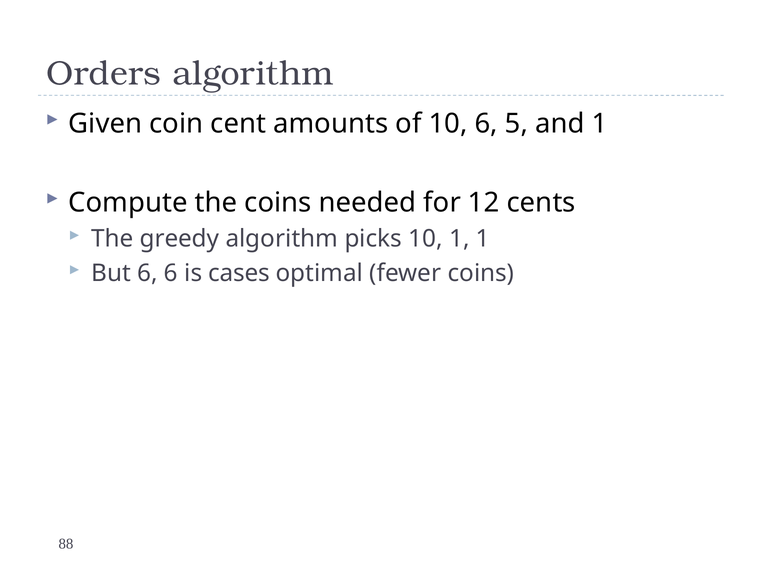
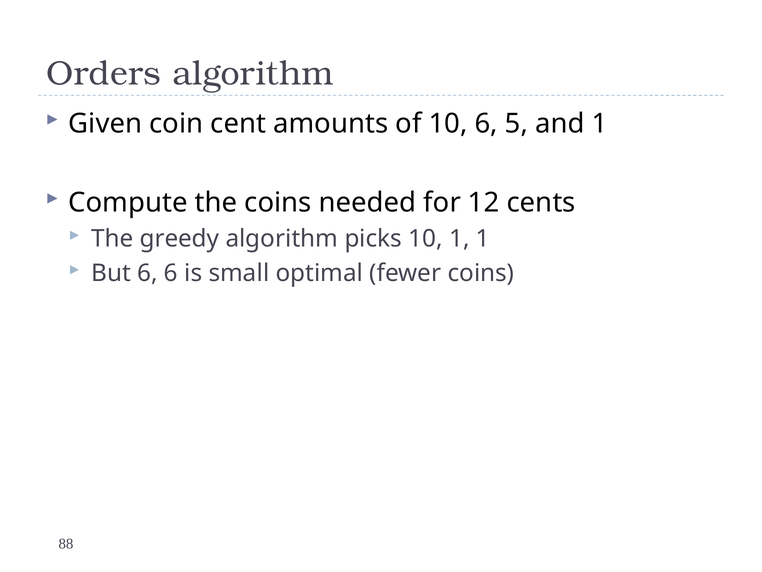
cases: cases -> small
